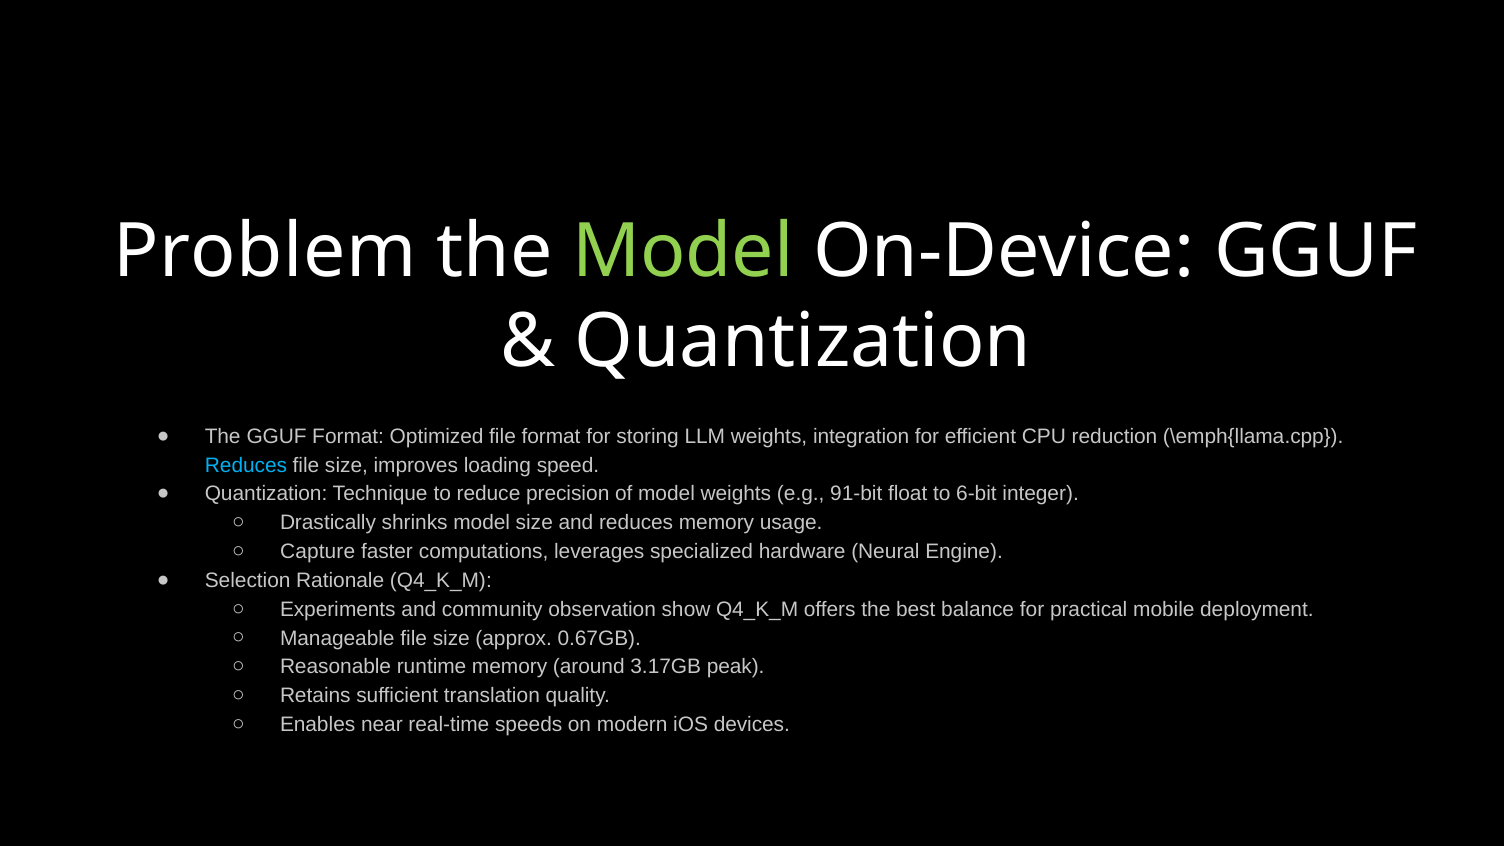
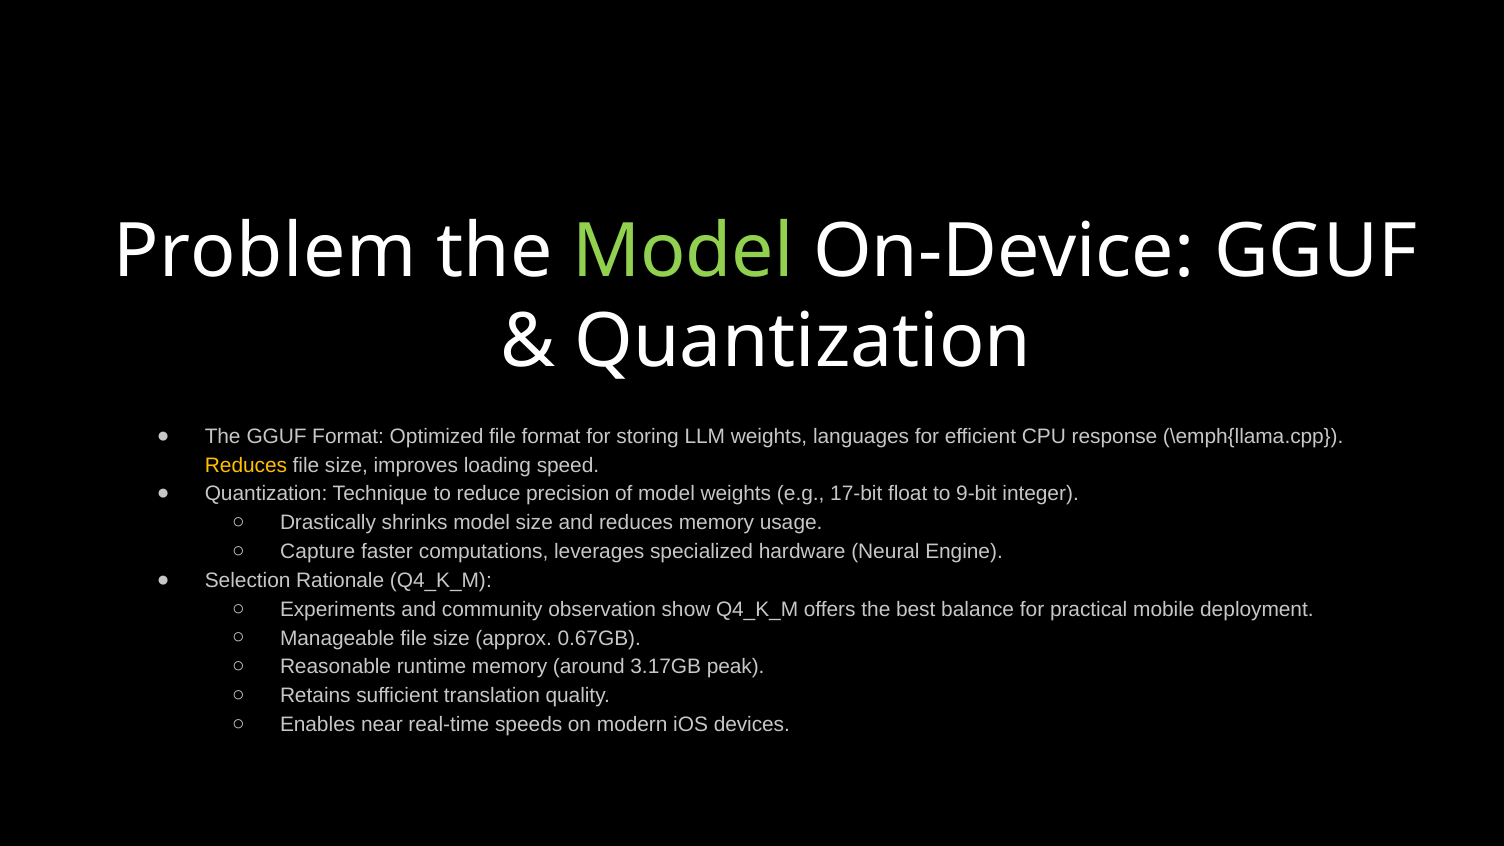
integration: integration -> languages
reduction: reduction -> response
Reduces at (246, 465) colour: light blue -> yellow
91-bit: 91-bit -> 17-bit
6-bit: 6-bit -> 9-bit
